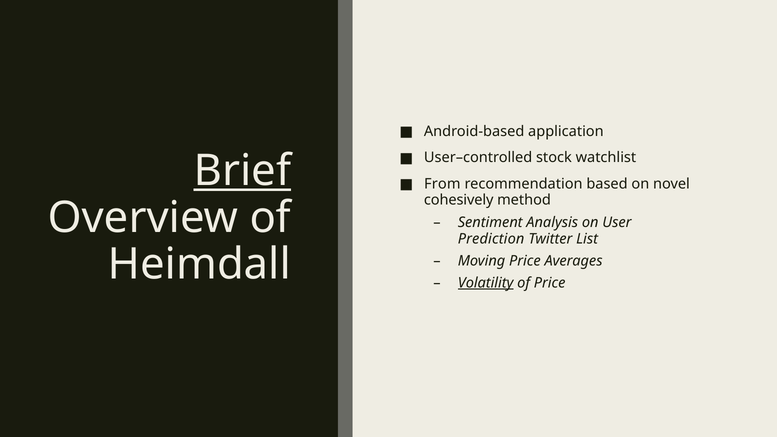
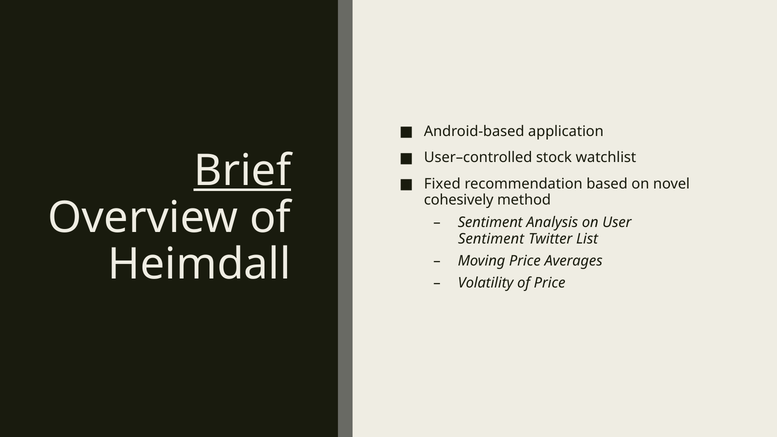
From: From -> Fixed
Prediction at (491, 239): Prediction -> Sentiment
Volatility underline: present -> none
